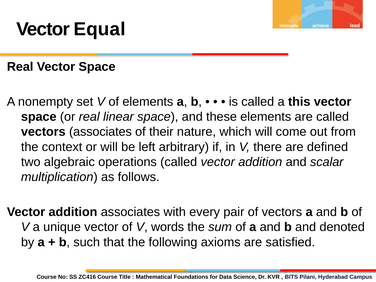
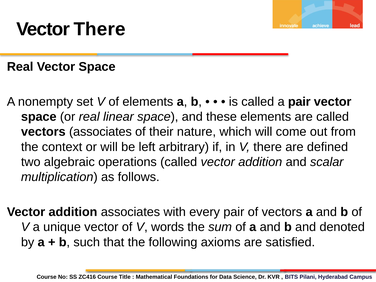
Vector Equal: Equal -> There
a this: this -> pair
